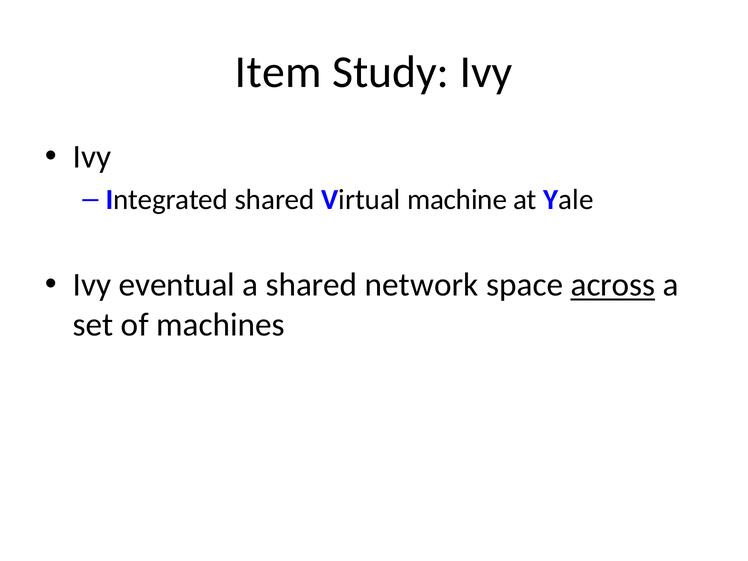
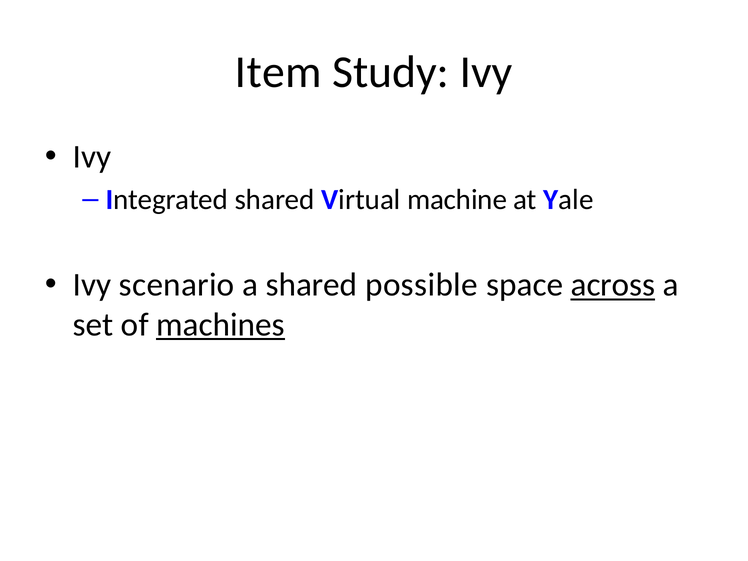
eventual: eventual -> scenario
network: network -> possible
machines underline: none -> present
